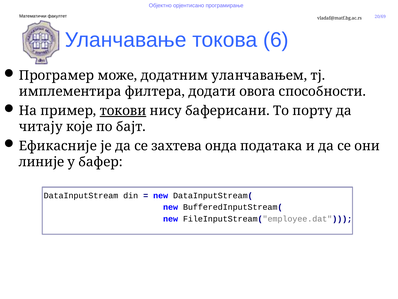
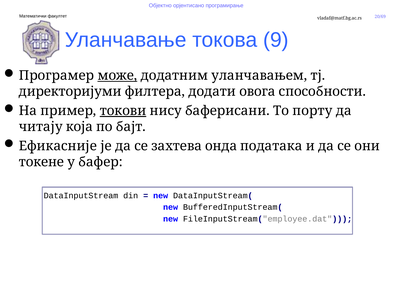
6: 6 -> 9
може underline: none -> present
имплементира: имплементира -> директоријуми
које: које -> која
линије: линије -> токене
